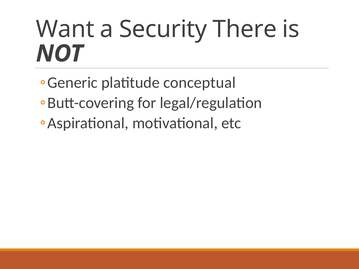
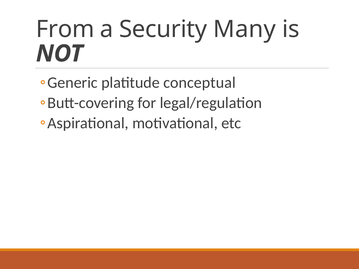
Want: Want -> From
There: There -> Many
